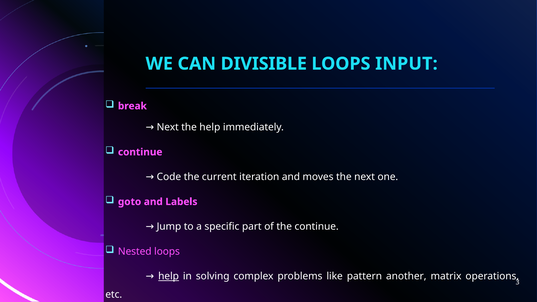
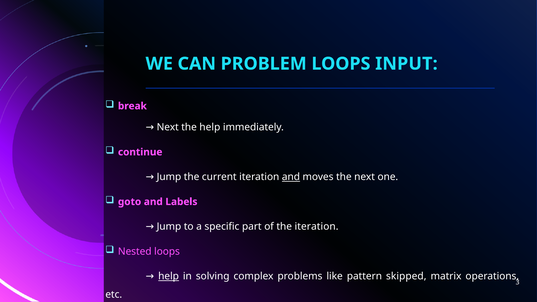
DIVISIBLE: DIVISIBLE -> PROBLEM
Code at (169, 177): Code -> Jump
and at (291, 177) underline: none -> present
the continue: continue -> iteration
another: another -> skipped
